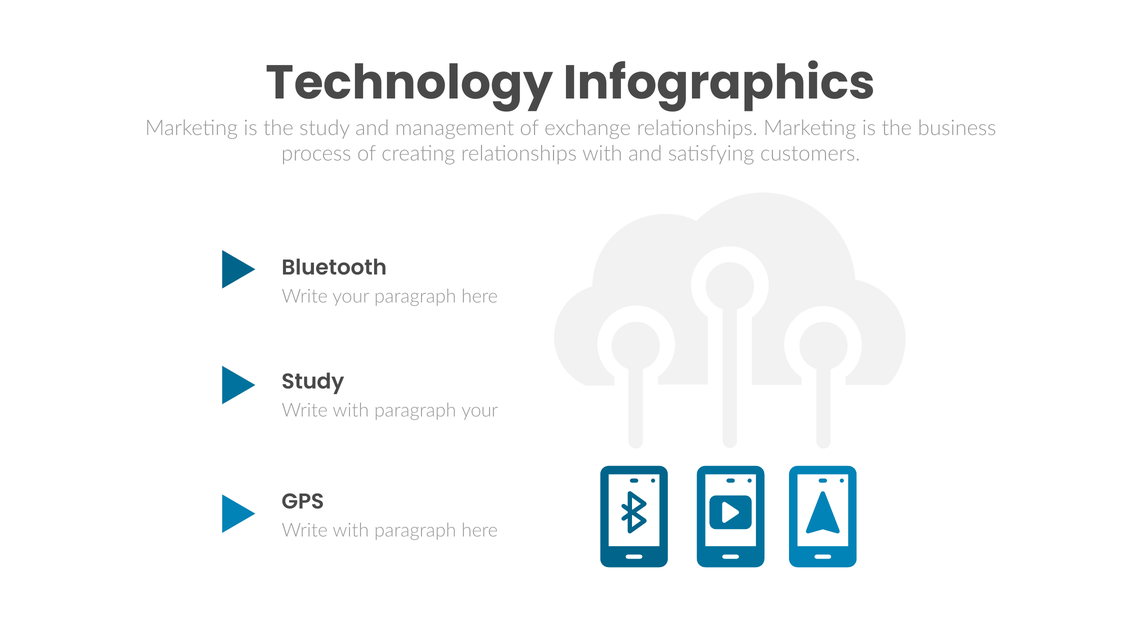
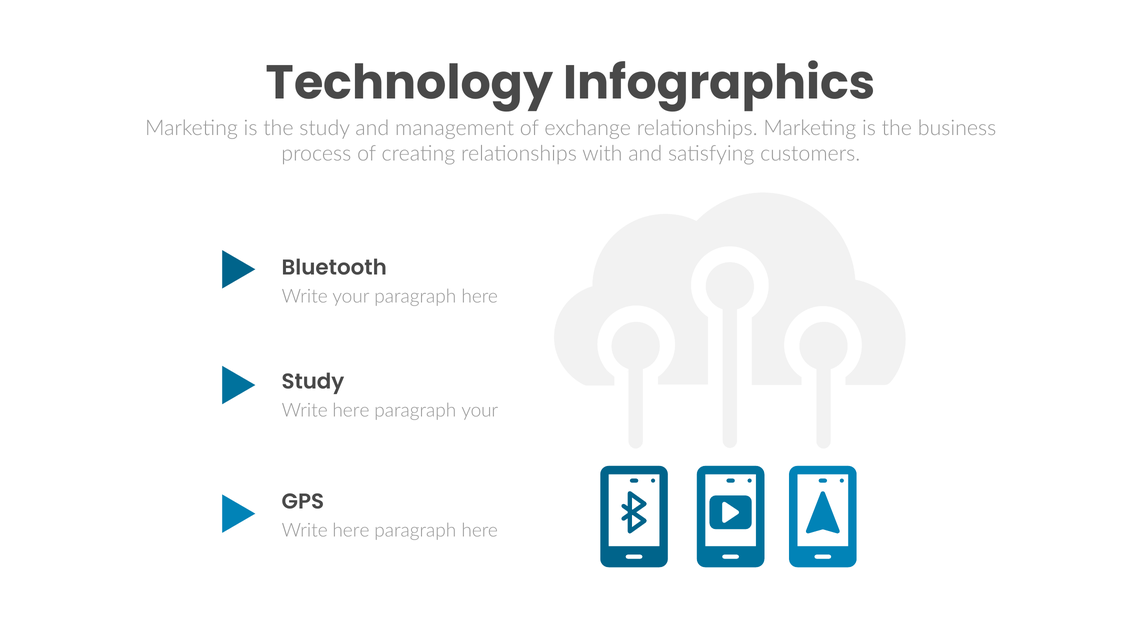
with at (351, 410): with -> here
with at (351, 530): with -> here
